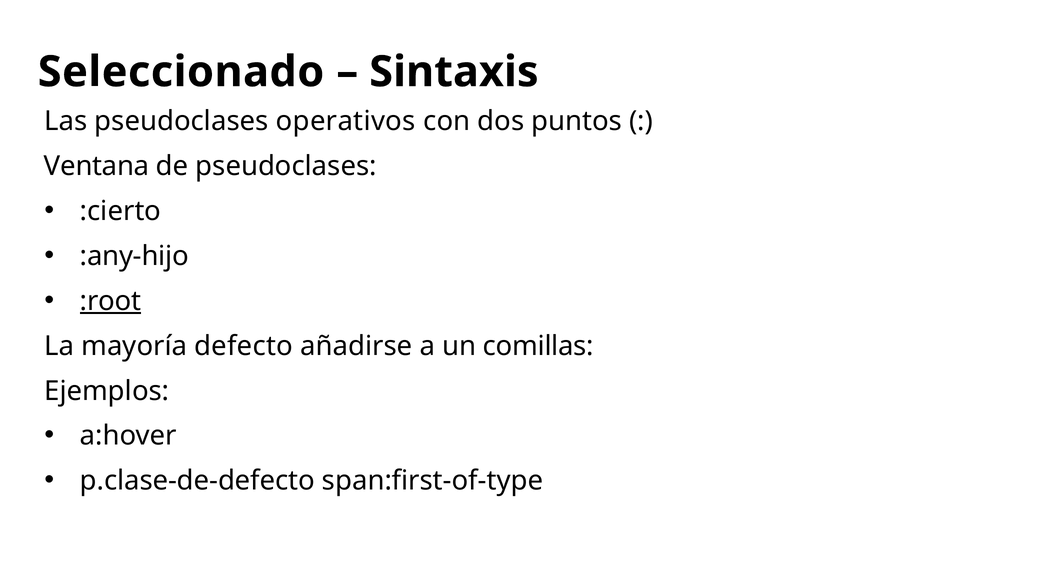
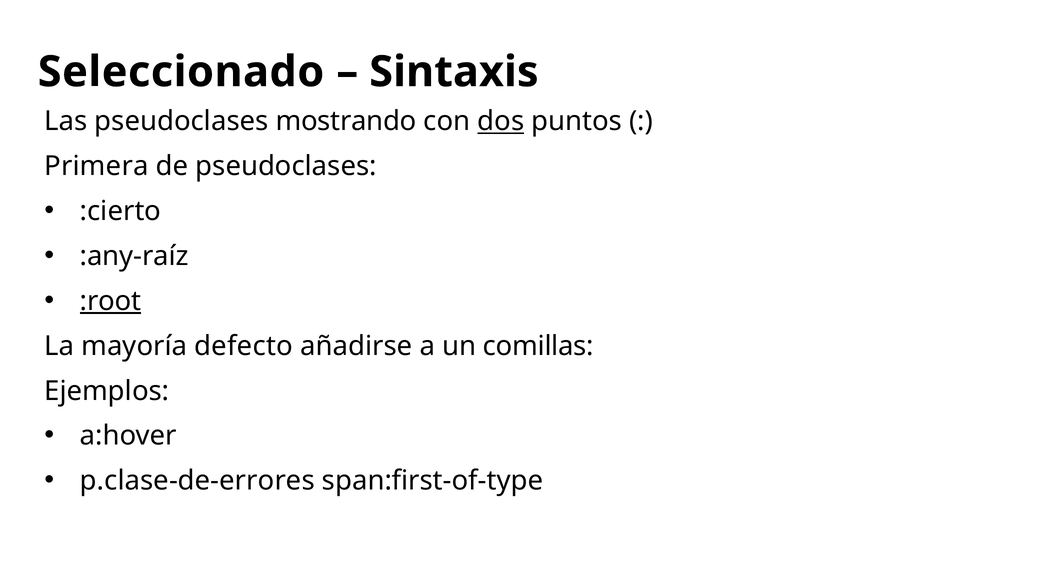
operativos: operativos -> mostrando
dos underline: none -> present
Ventana: Ventana -> Primera
:any-hijo: :any-hijo -> :any-raíz
p.clase-de-defecto: p.clase-de-defecto -> p.clase-de-errores
